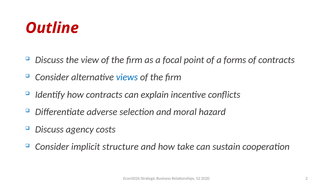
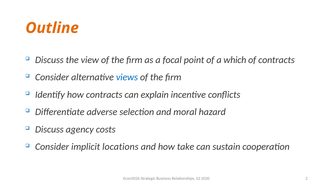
Outline colour: red -> orange
forms: forms -> which
structure: structure -> locations
